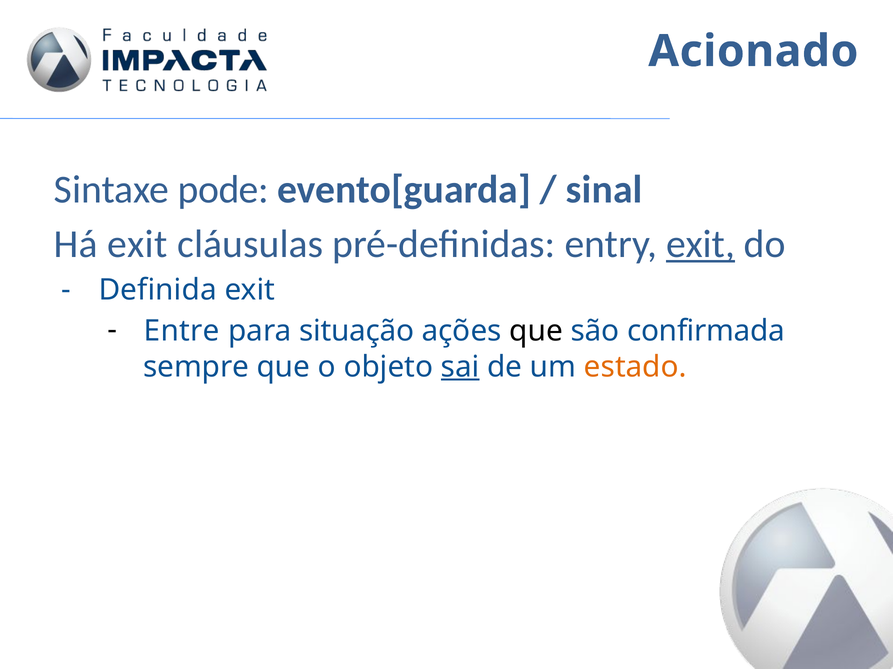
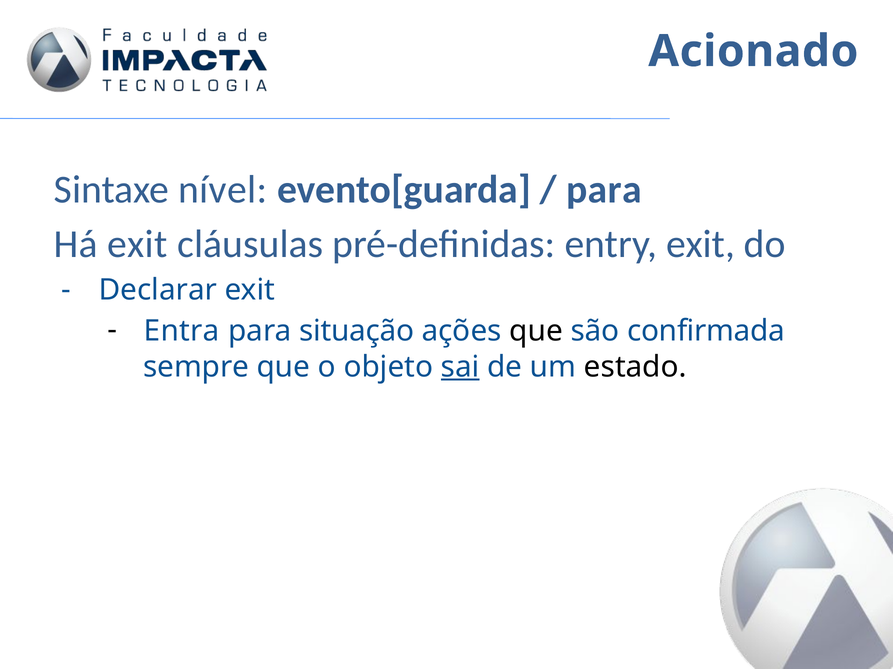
pode: pode -> nível
sinal at (604, 190): sinal -> para
exit at (701, 244) underline: present -> none
Definida: Definida -> Declarar
Entre: Entre -> Entra
estado colour: orange -> black
